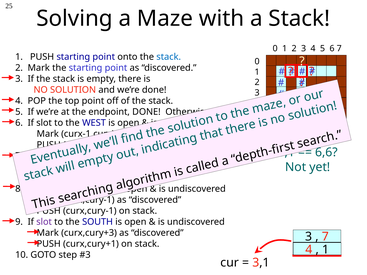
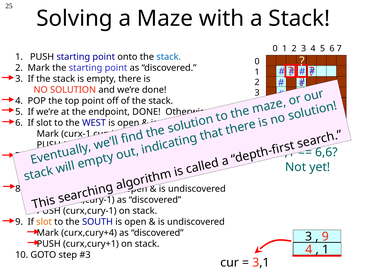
slot at (44, 222) colour: purple -> orange
curx,cury+3: curx,cury+3 -> curx,cury+4
7 at (325, 237): 7 -> 9
